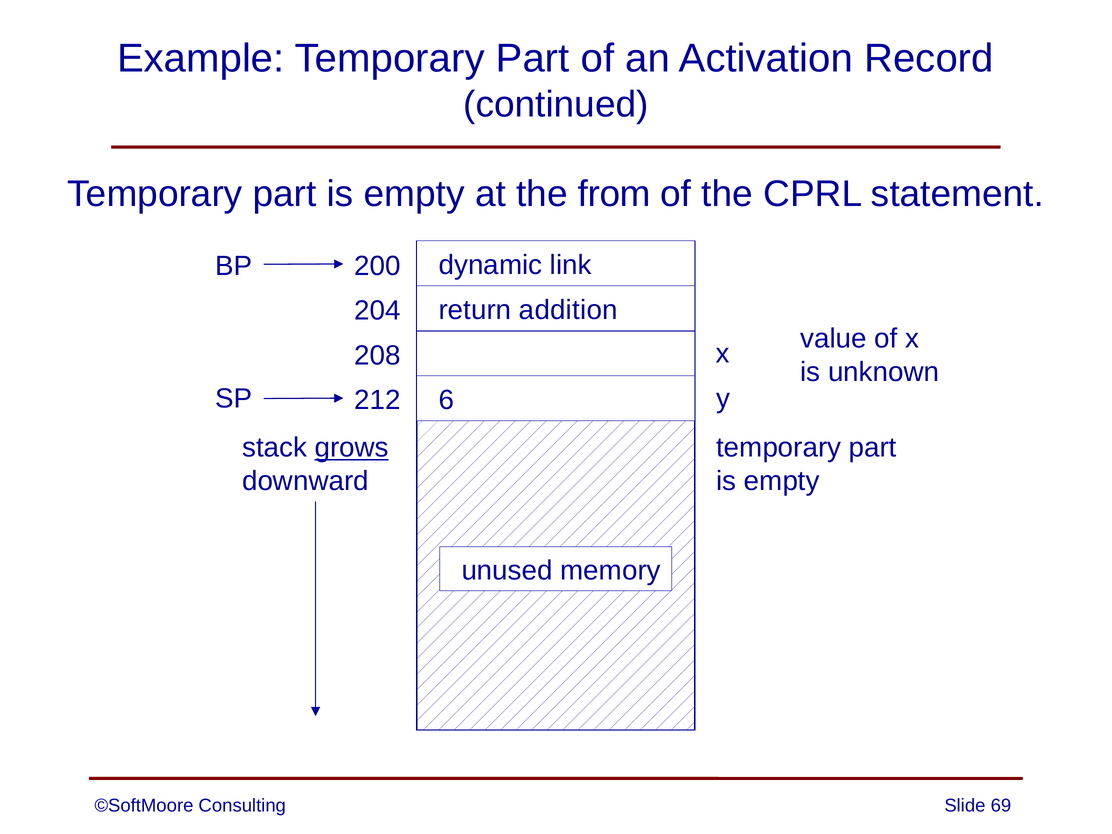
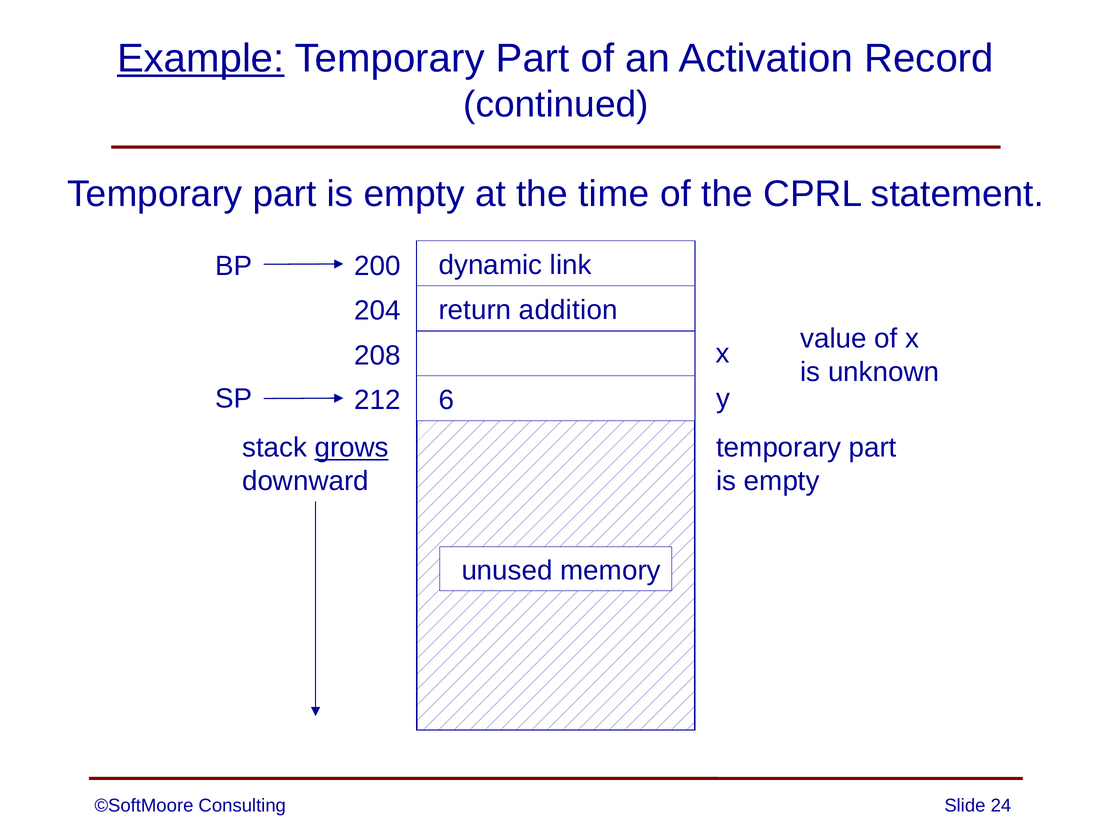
Example underline: none -> present
from: from -> time
69: 69 -> 24
